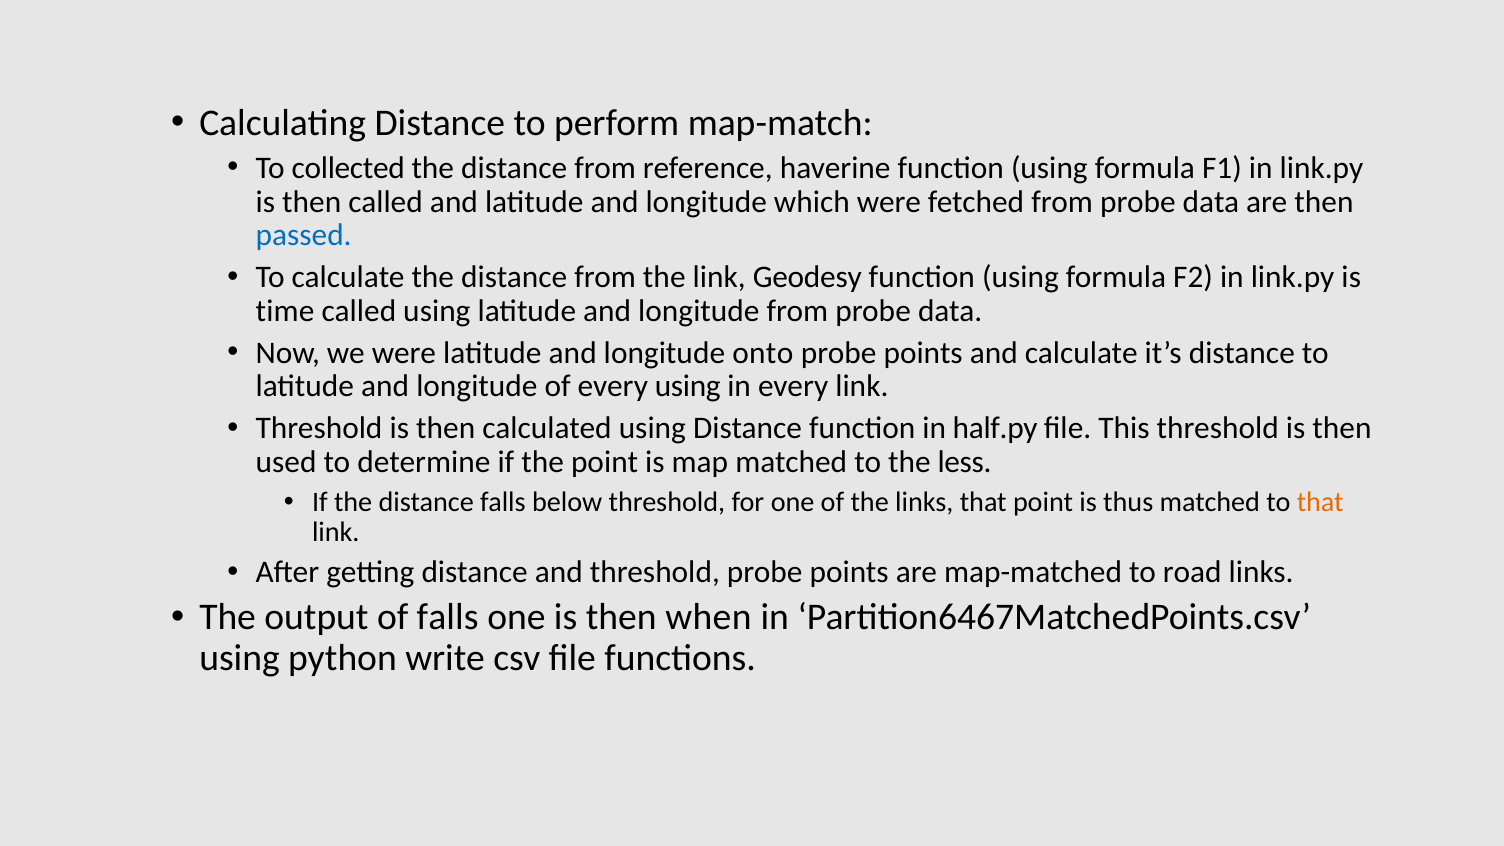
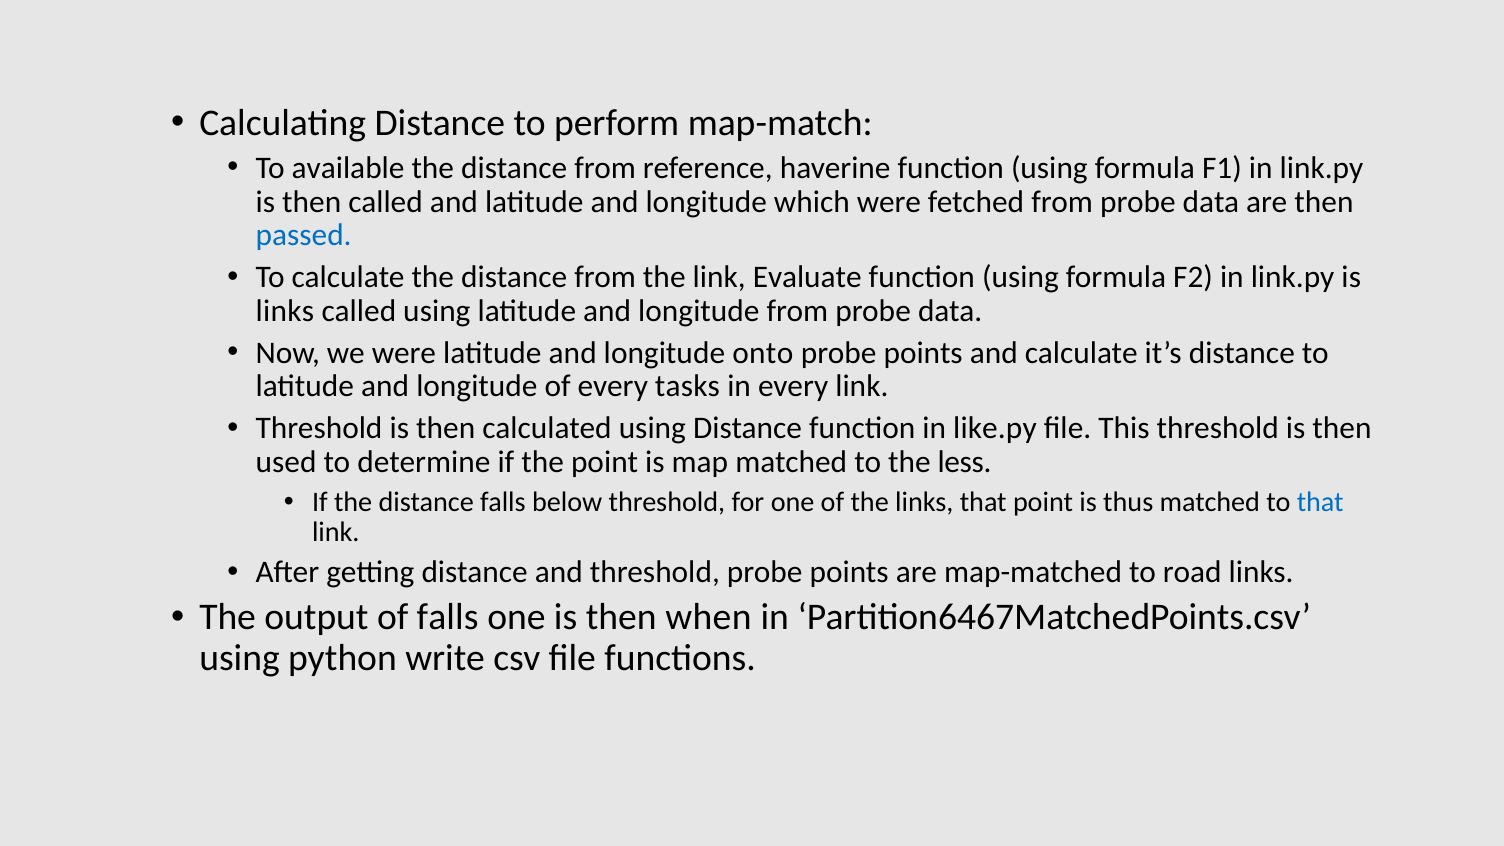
collected: collected -> available
Geodesy: Geodesy -> Evaluate
time at (285, 311): time -> links
every using: using -> tasks
half.py: half.py -> like.py
that at (1320, 502) colour: orange -> blue
